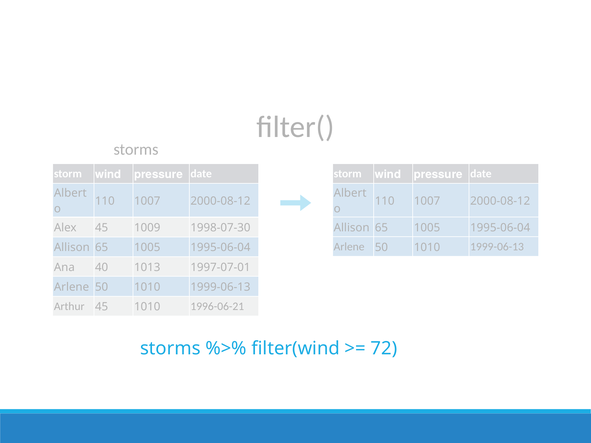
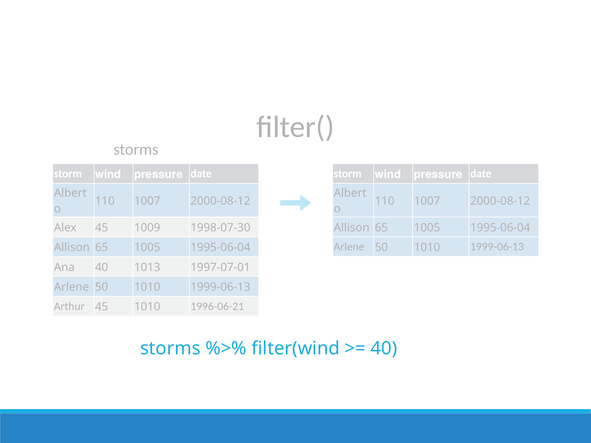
72 at (384, 349): 72 -> 40
